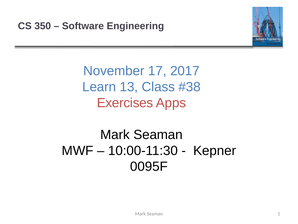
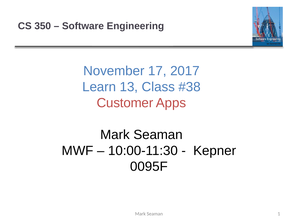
Exercises: Exercises -> Customer
